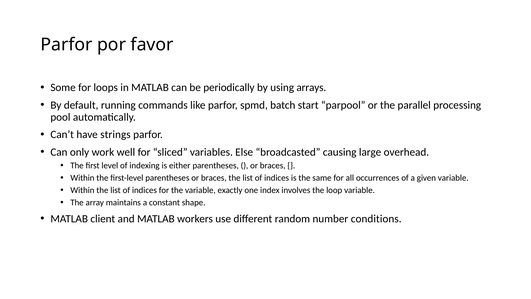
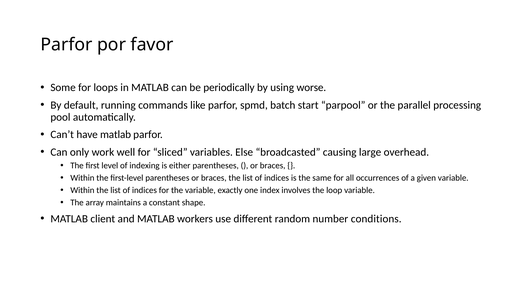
arrays: arrays -> worse
have strings: strings -> matlab
